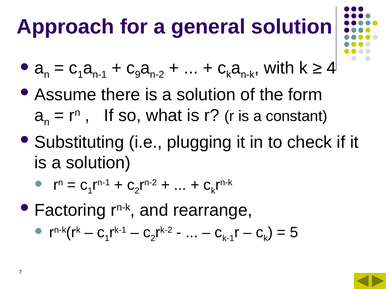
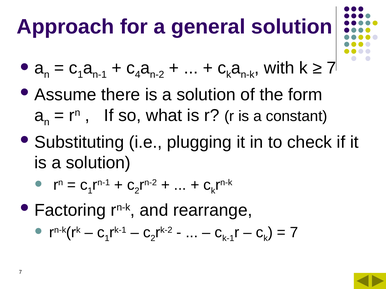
9: 9 -> 4
4 at (331, 68): 4 -> 7
5 at (294, 233): 5 -> 7
